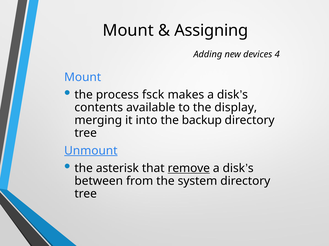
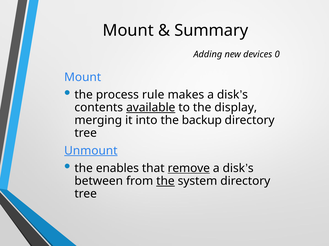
Assigning: Assigning -> Summary
4: 4 -> 0
fsck: fsck -> rule
available underline: none -> present
asterisk: asterisk -> enables
the at (165, 181) underline: none -> present
